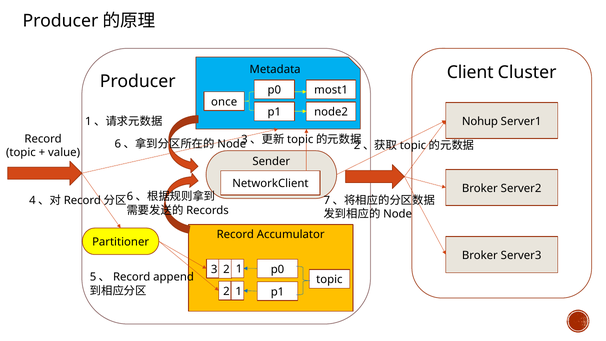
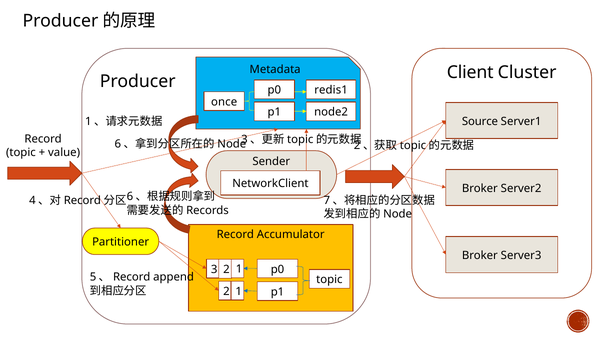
most1: most1 -> redis1
Nohup: Nohup -> Source
